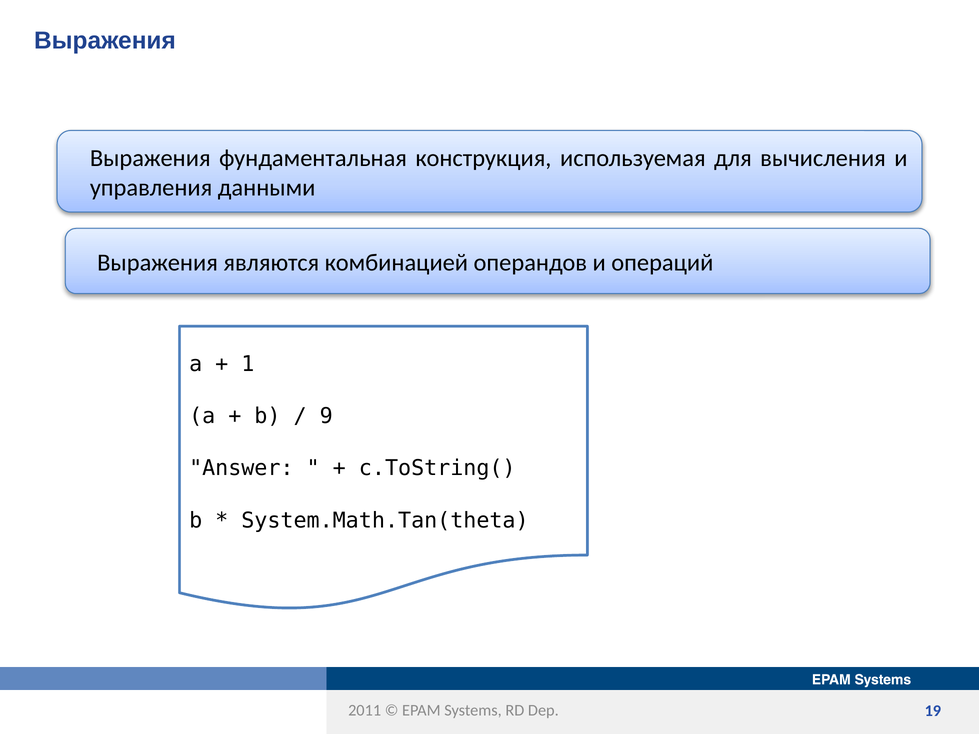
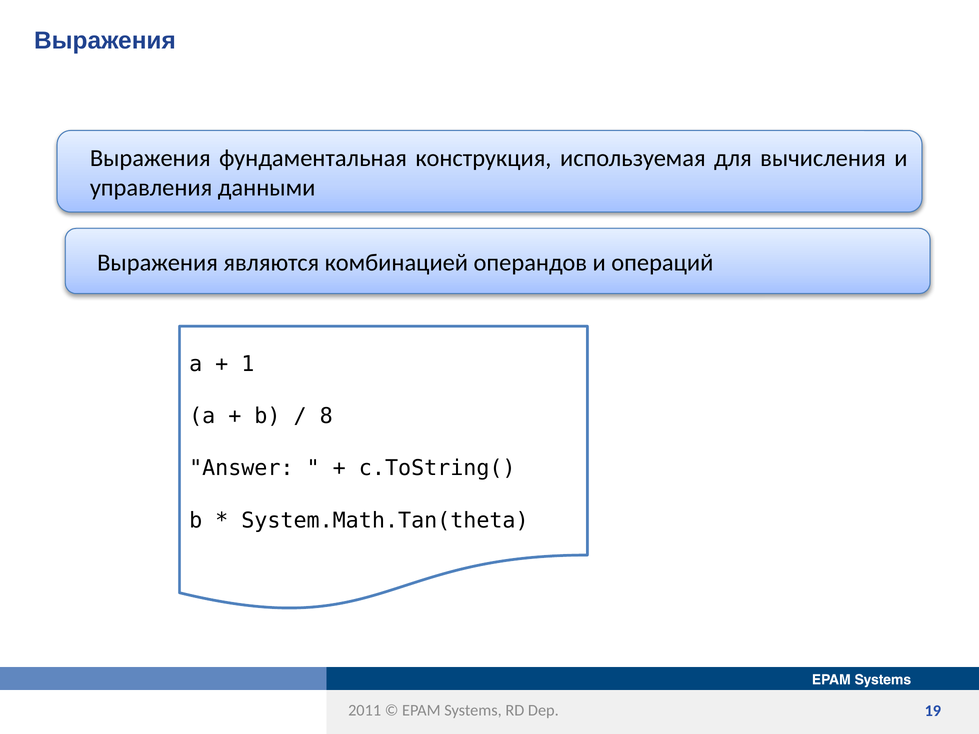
9: 9 -> 8
